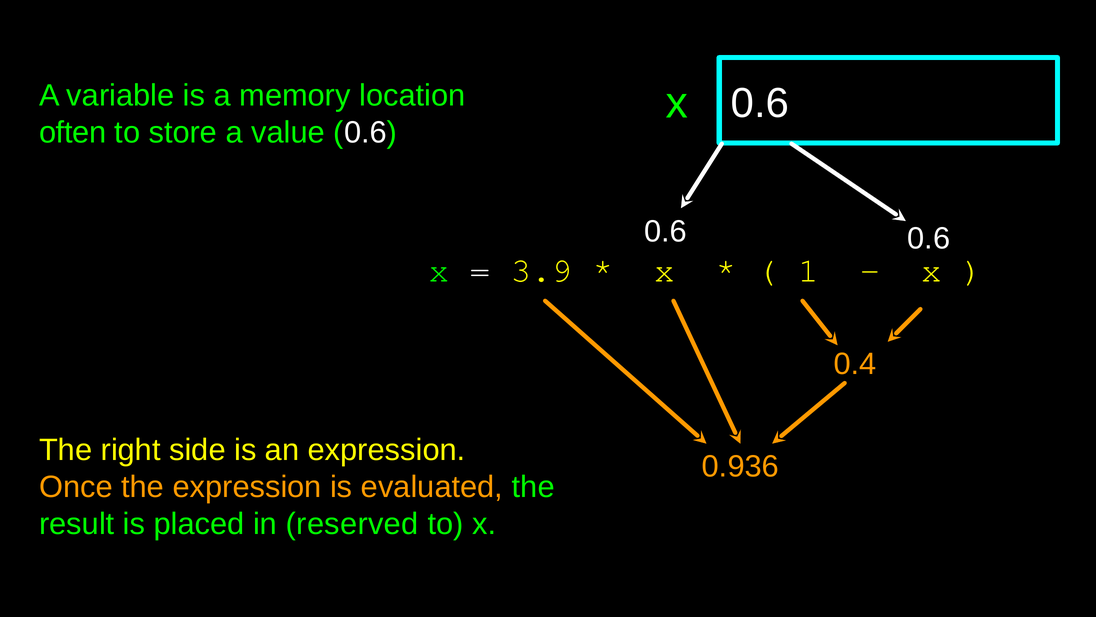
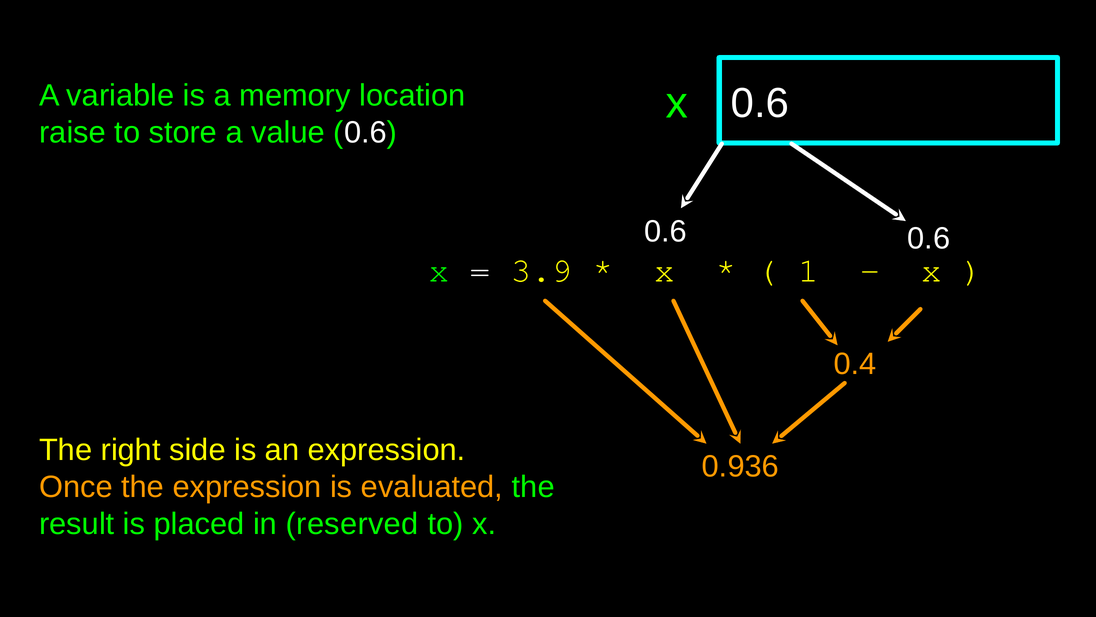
often: often -> raise
